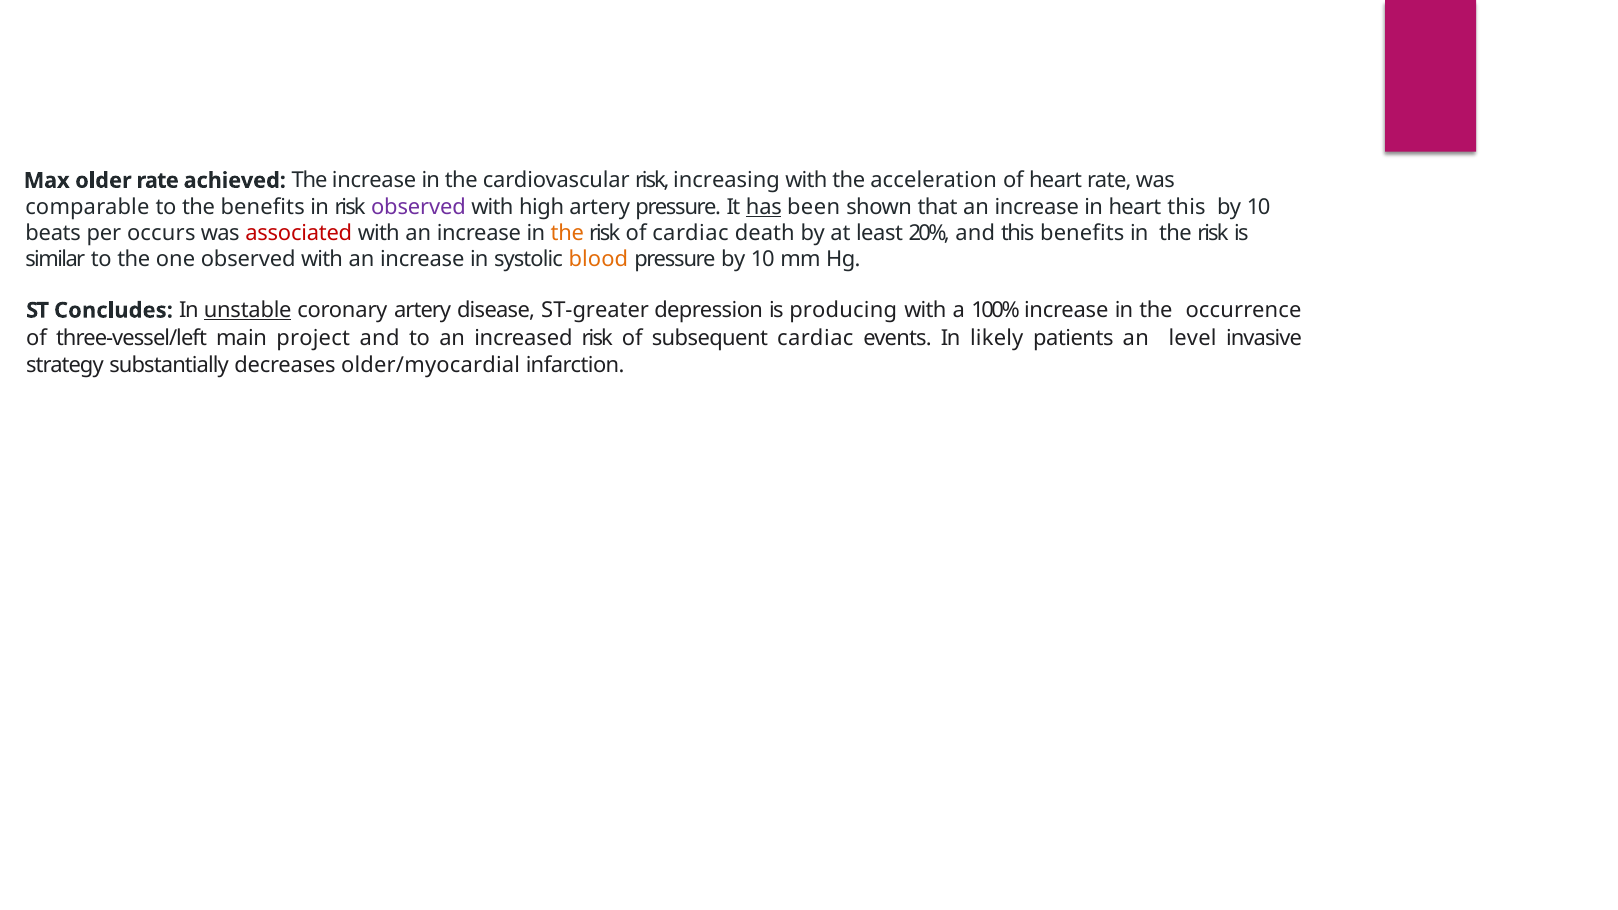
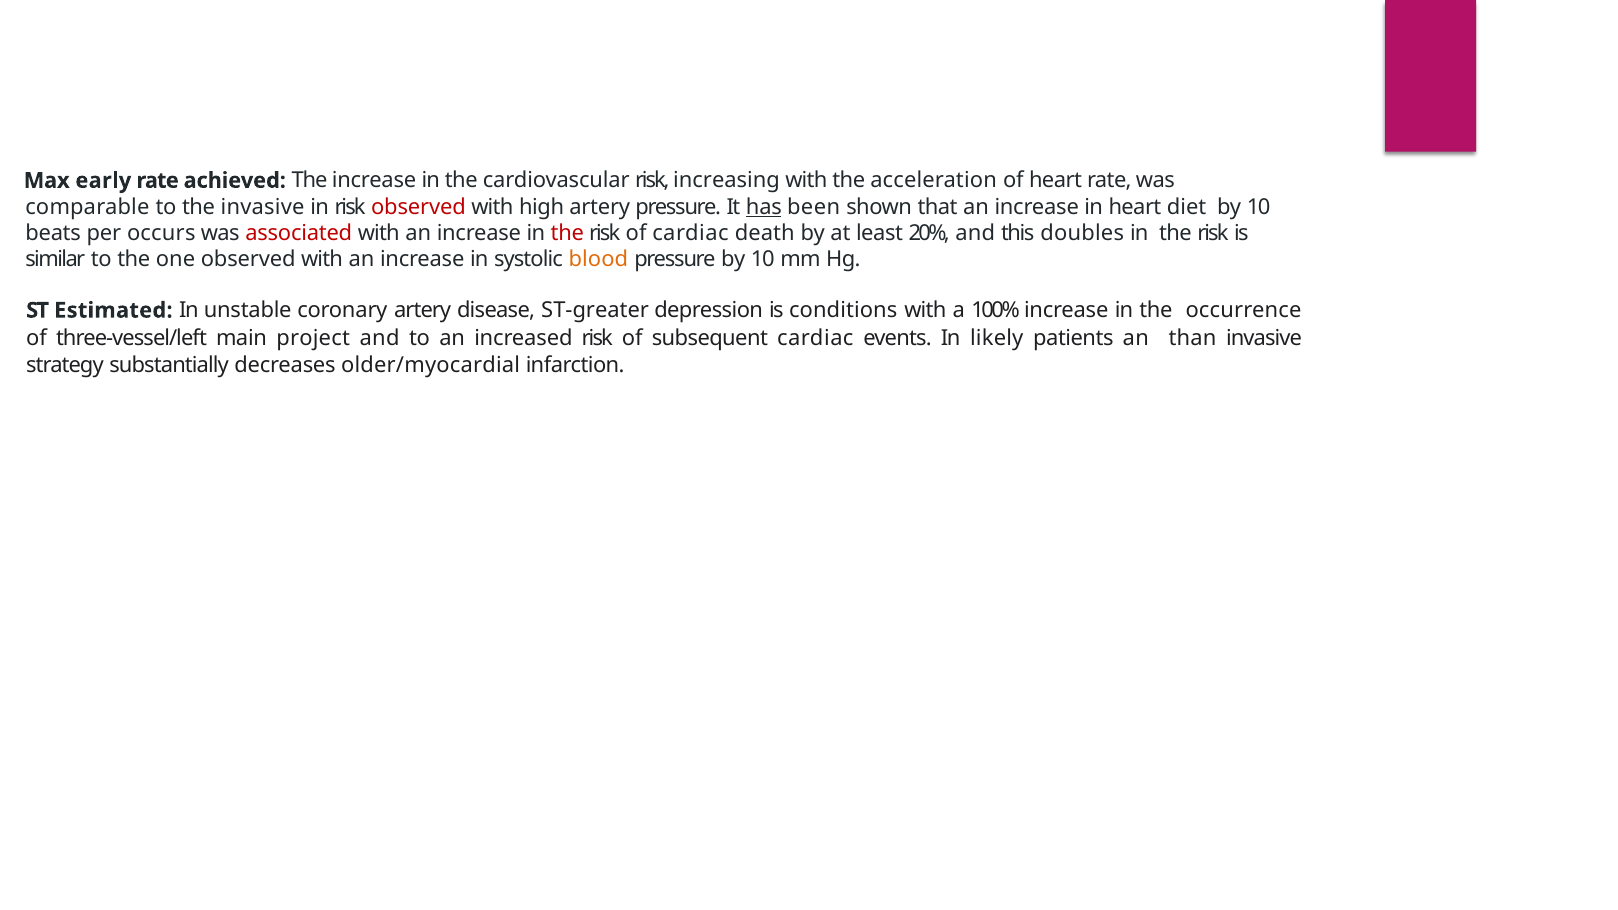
older: older -> early
the benefits: benefits -> invasive
observed at (418, 207) colour: purple -> red
heart this: this -> diet
the at (567, 233) colour: orange -> red
this benefits: benefits -> doubles
Concludes: Concludes -> Estimated
unstable underline: present -> none
producing: producing -> conditions
level: level -> than
